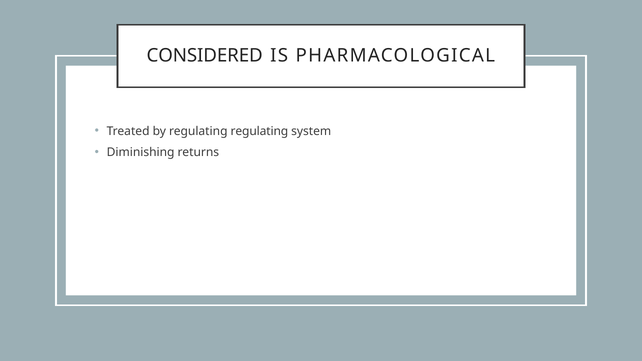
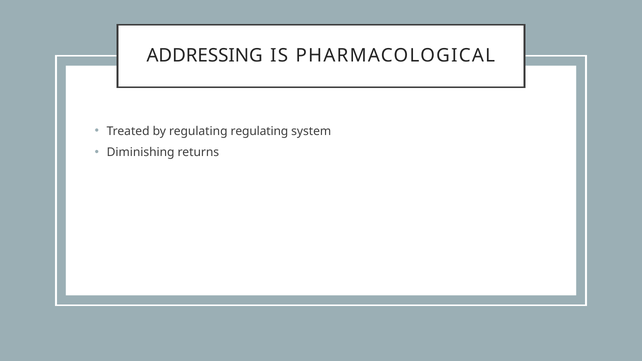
CONSIDERED: CONSIDERED -> ADDRESSING
